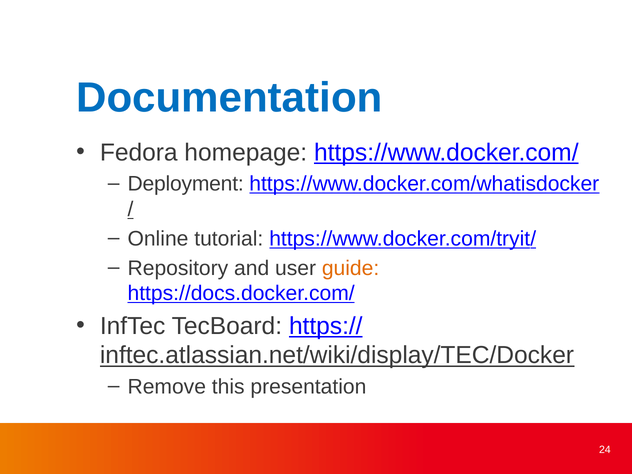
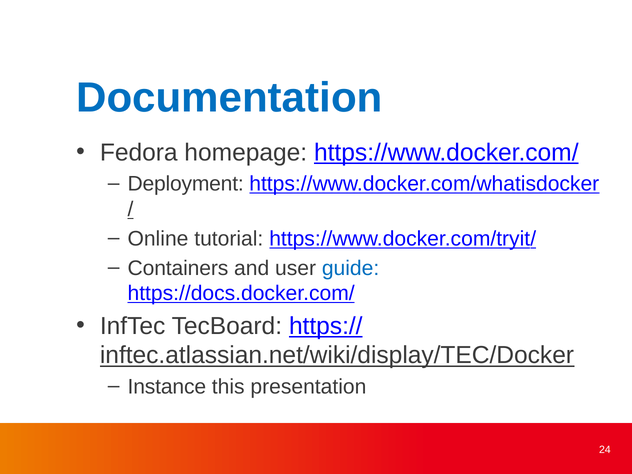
Repository: Repository -> Containers
guide colour: orange -> blue
Remove: Remove -> Instance
